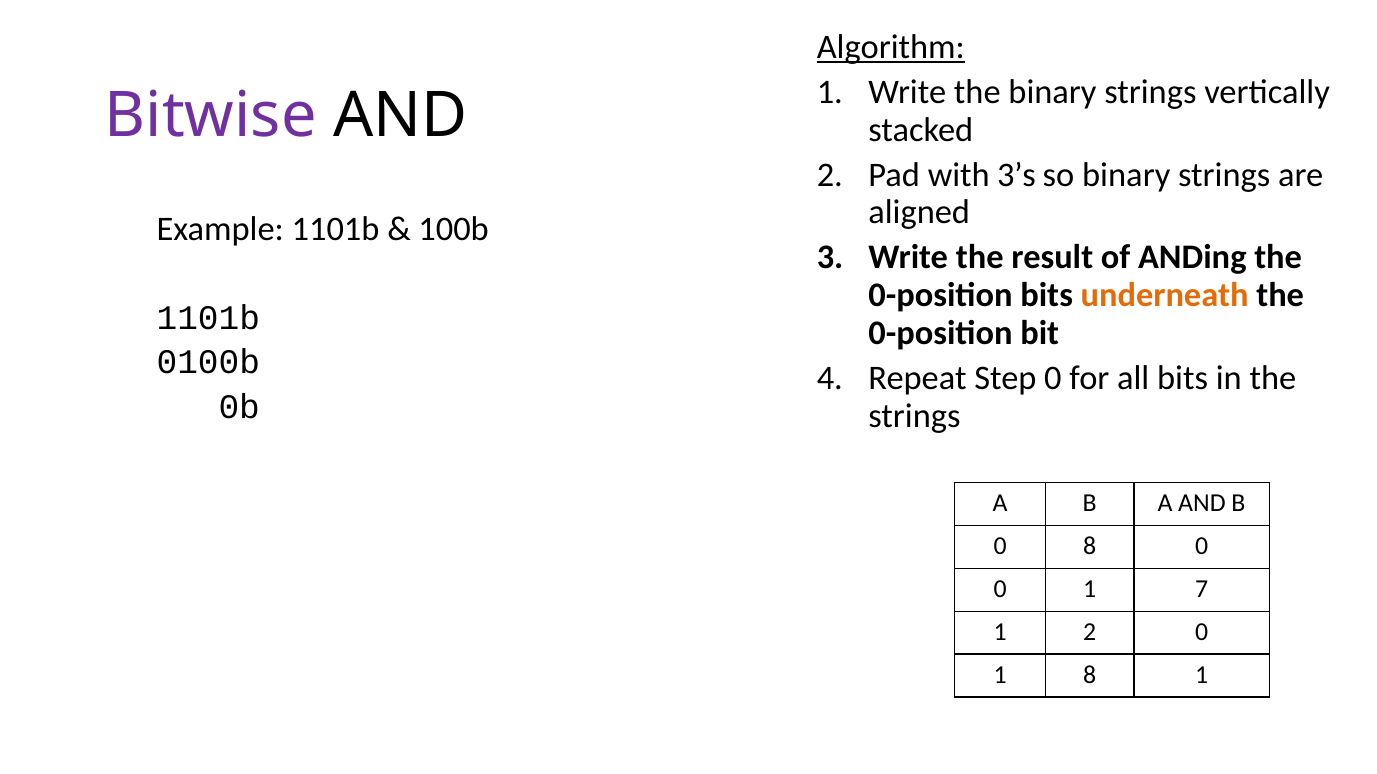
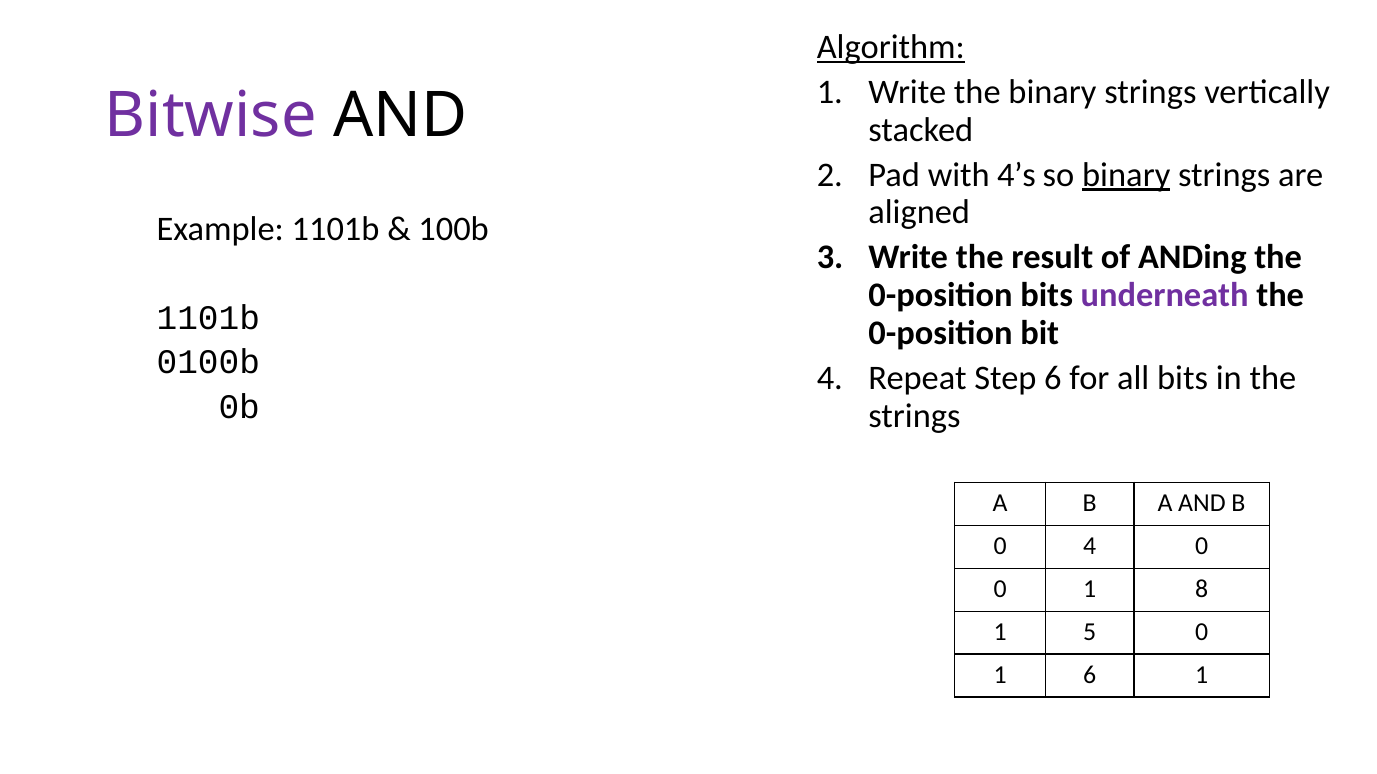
3’s: 3’s -> 4’s
binary at (1126, 175) underline: none -> present
underneath colour: orange -> purple
Step 0: 0 -> 6
0 8: 8 -> 4
7: 7 -> 8
1 2: 2 -> 5
1 8: 8 -> 6
